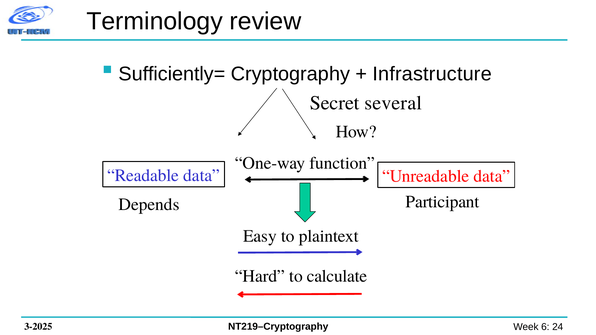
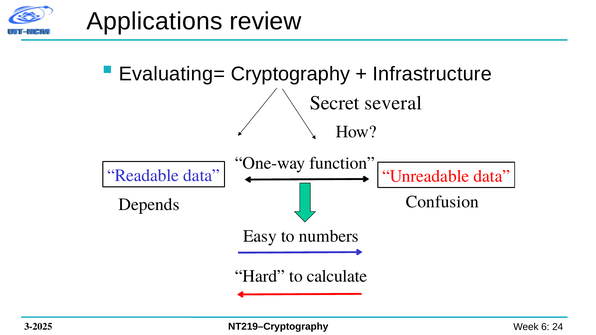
Terminology: Terminology -> Applications
Sufficiently=: Sufficiently= -> Evaluating=
Participant: Participant -> Confusion
plaintext: plaintext -> numbers
